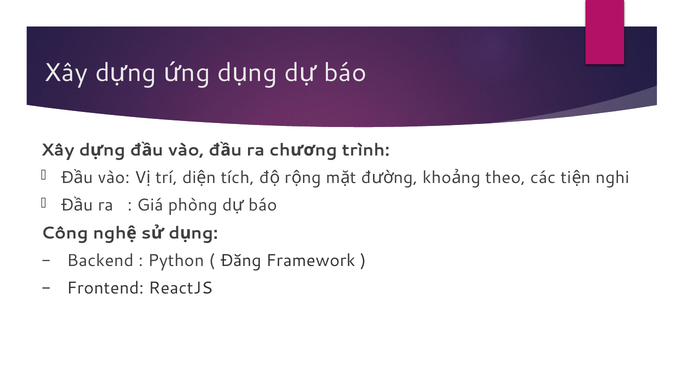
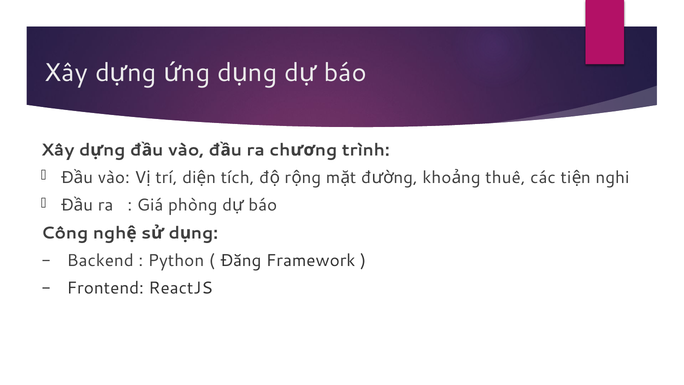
theo: theo -> thuê
